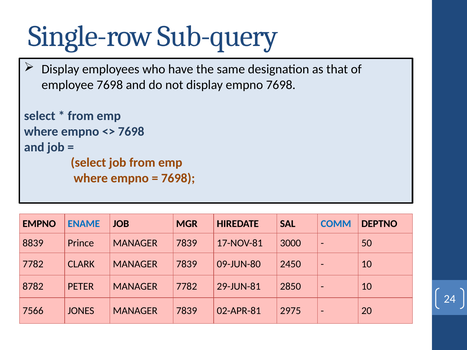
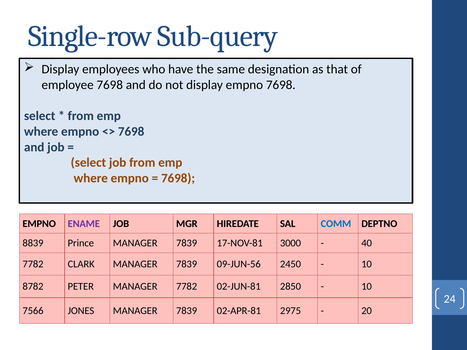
ENAME colour: blue -> purple
50: 50 -> 40
09-JUN-80: 09-JUN-80 -> 09-JUN-56
29-JUN-81: 29-JUN-81 -> 02-JUN-81
